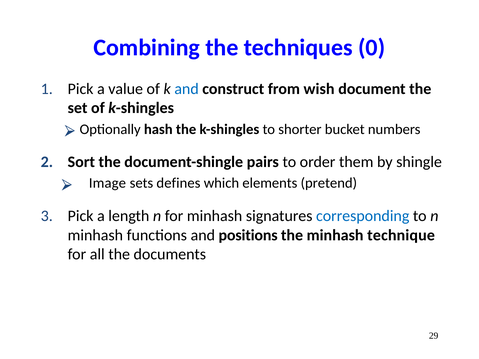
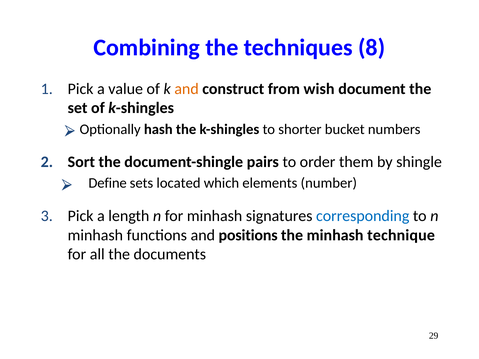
0: 0 -> 8
and at (187, 89) colour: blue -> orange
Image: Image -> Define
defines: defines -> located
pretend: pretend -> number
